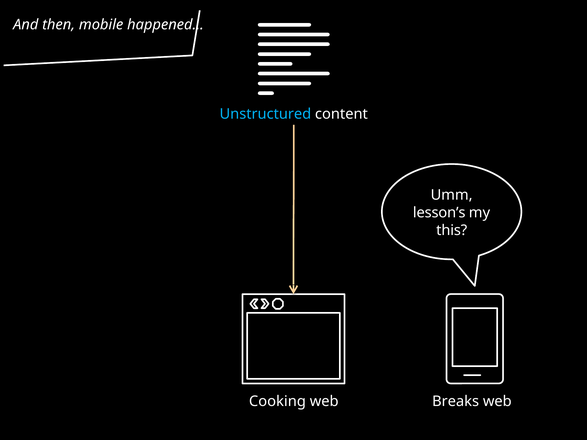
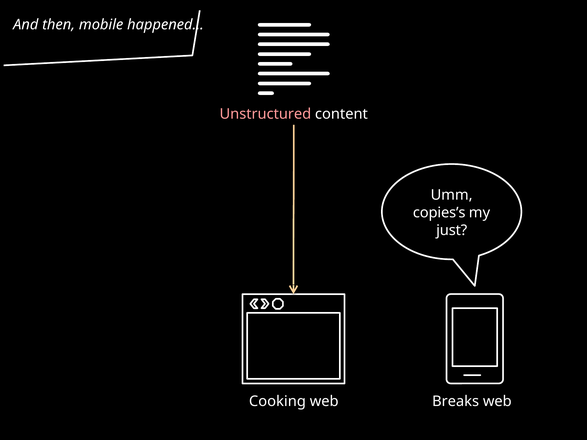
Unstructured colour: light blue -> pink
lesson’s: lesson’s -> copies’s
this: this -> just
